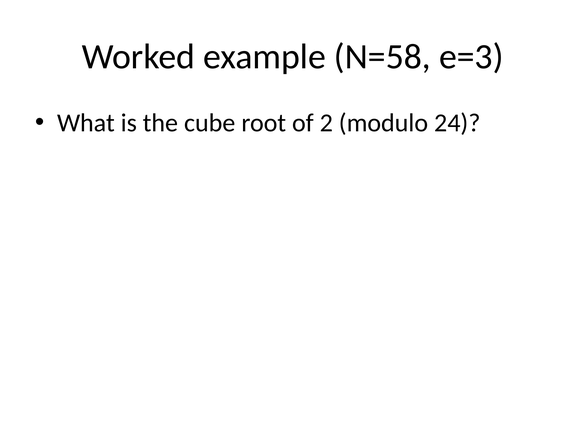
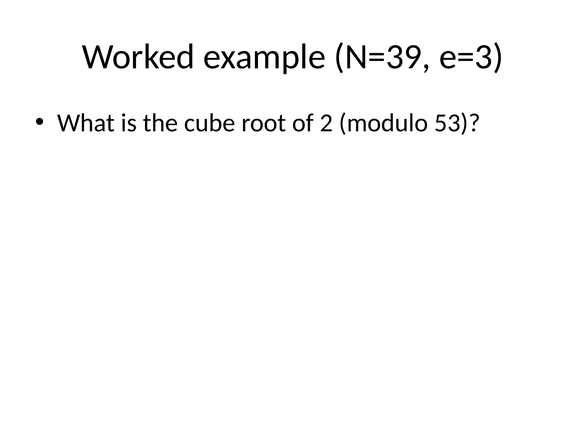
N=58: N=58 -> N=39
24: 24 -> 53
